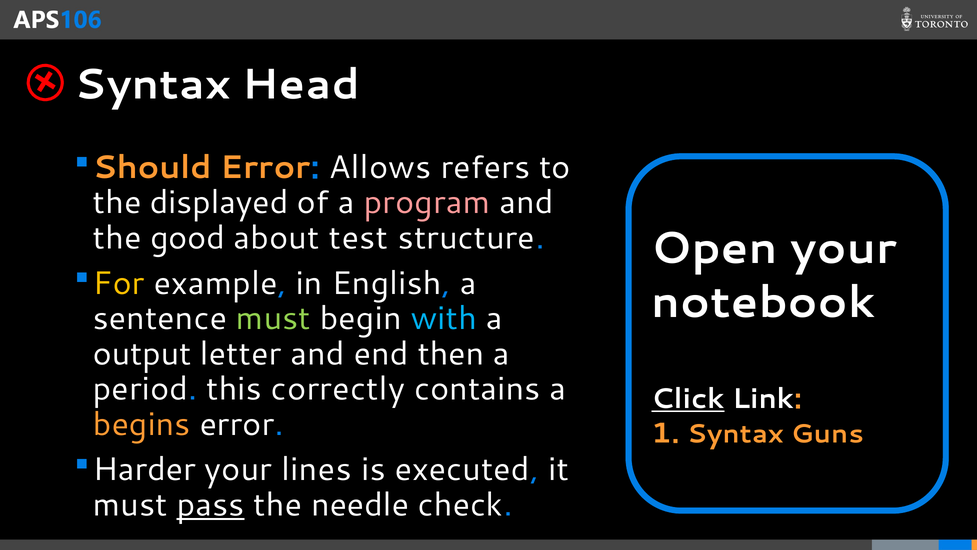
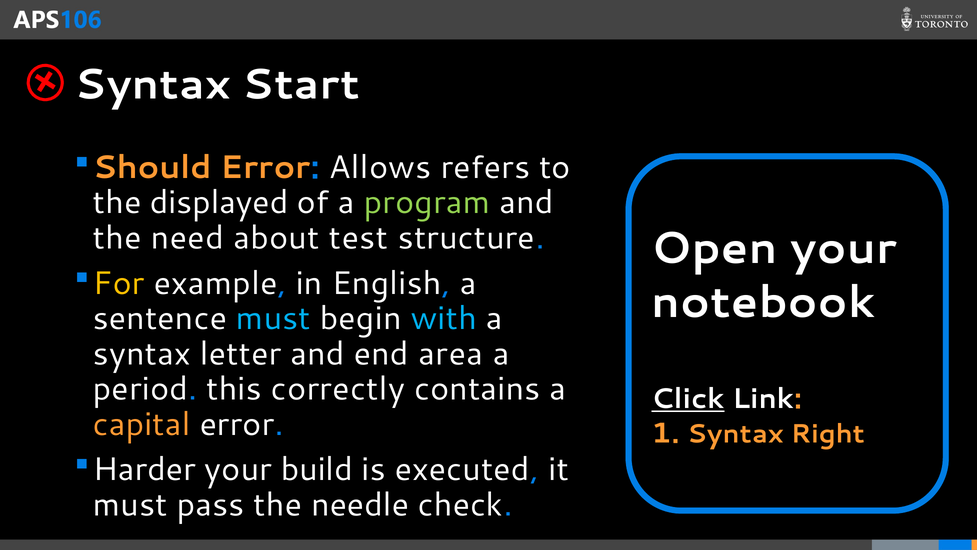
Head: Head -> Start
program colour: pink -> light green
good: good -> need
must at (273, 318) colour: light green -> light blue
output at (142, 354): output -> syntax
then: then -> area
begins: begins -> capital
Guns: Guns -> Right
lines: lines -> build
pass underline: present -> none
